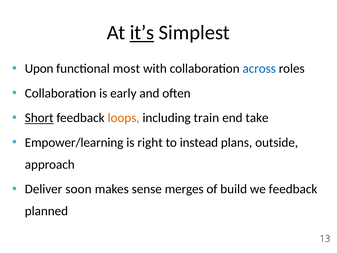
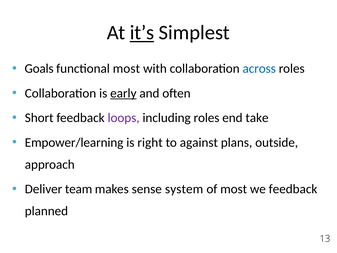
Upon: Upon -> Goals
early underline: none -> present
Short underline: present -> none
loops colour: orange -> purple
including train: train -> roles
instead: instead -> against
soon: soon -> team
merges: merges -> system
of build: build -> most
